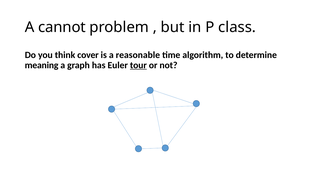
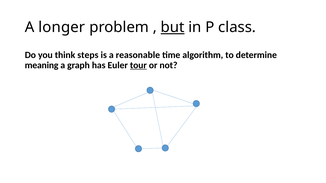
cannot: cannot -> longer
but underline: none -> present
cover: cover -> steps
